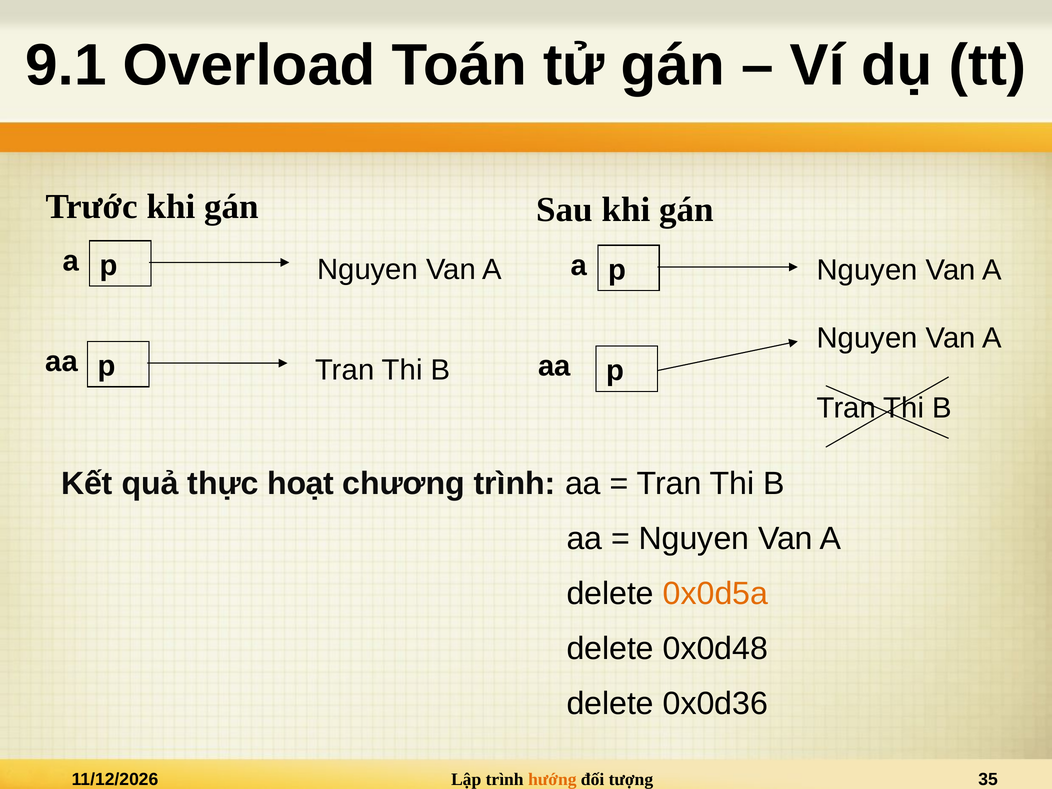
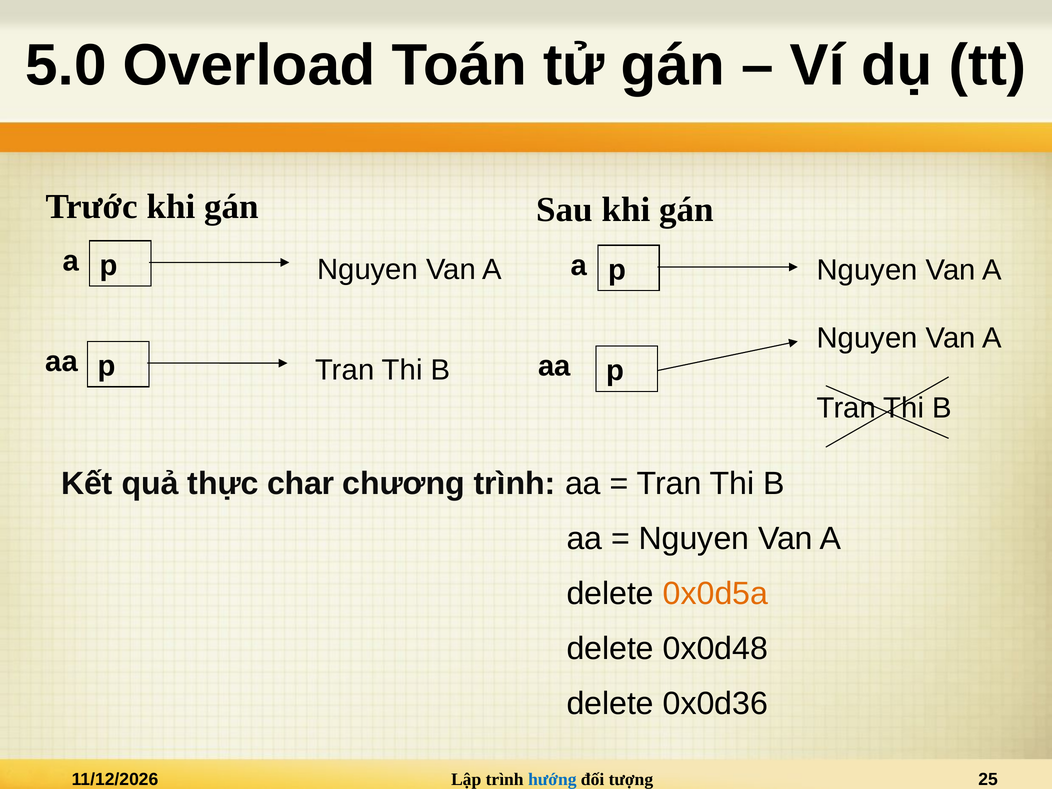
9.1: 9.1 -> 5.0
hoạt: hoạt -> char
hướng colour: orange -> blue
35: 35 -> 25
